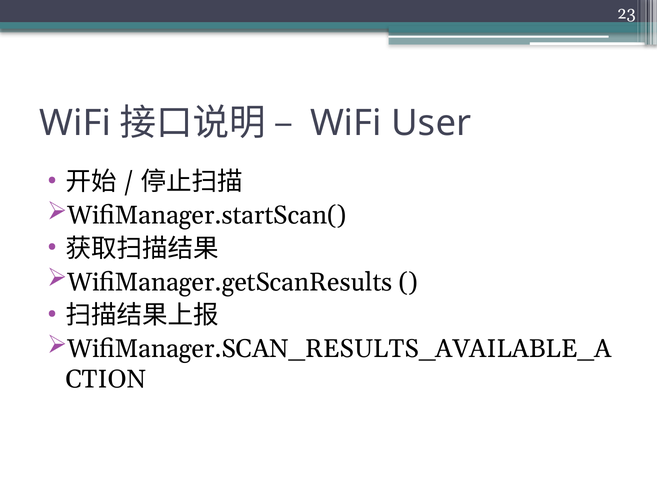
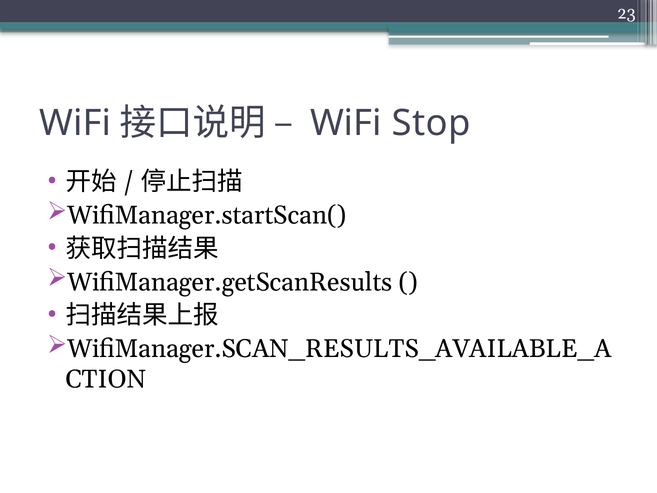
User: User -> Stop
